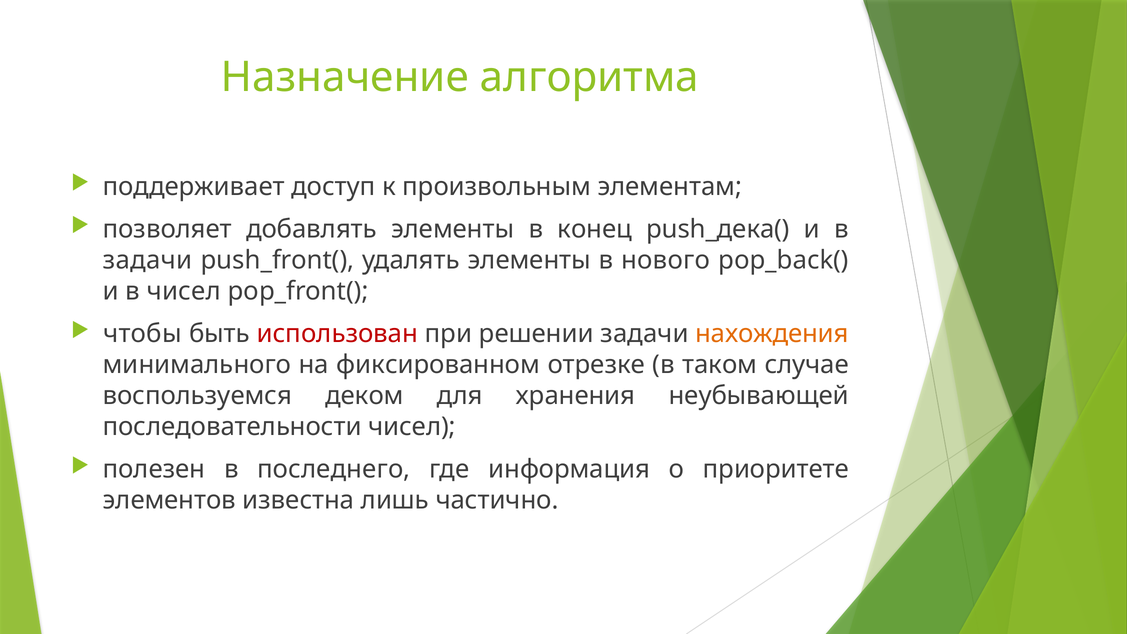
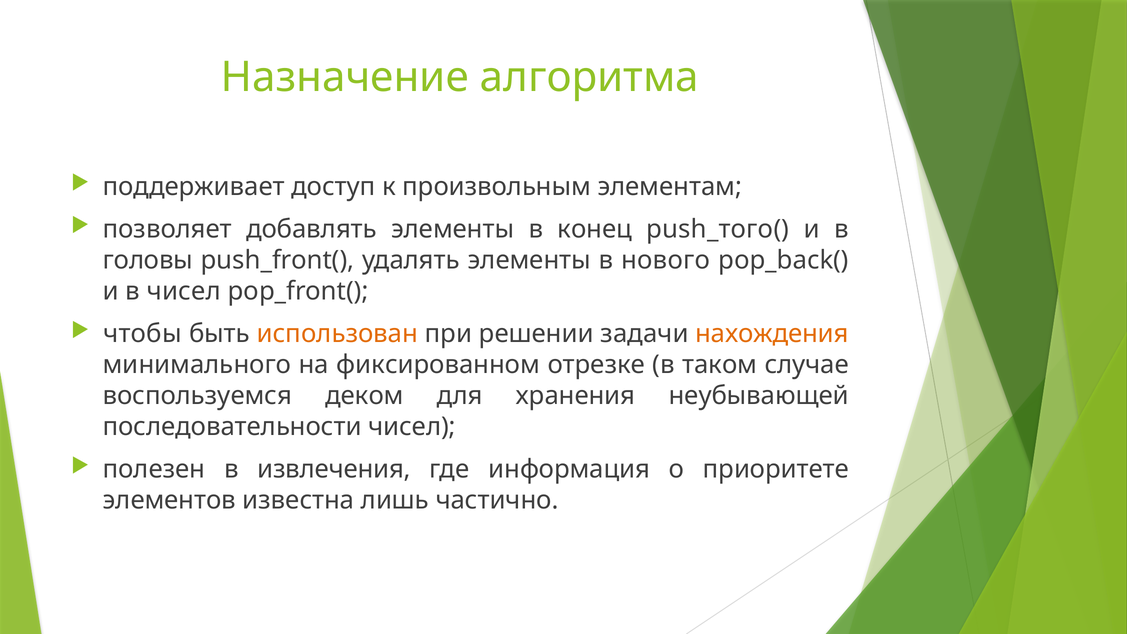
push_дека(: push_дека( -> push_того(
задачи at (148, 260): задачи -> головы
использован colour: red -> orange
последнего: последнего -> извлечения
